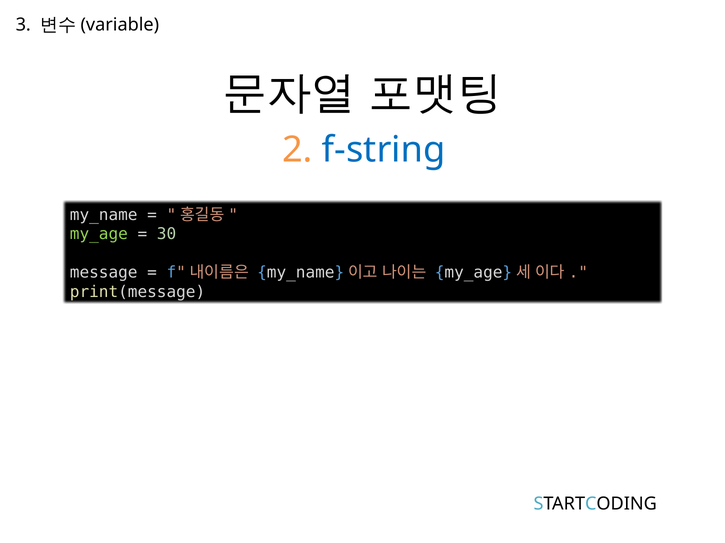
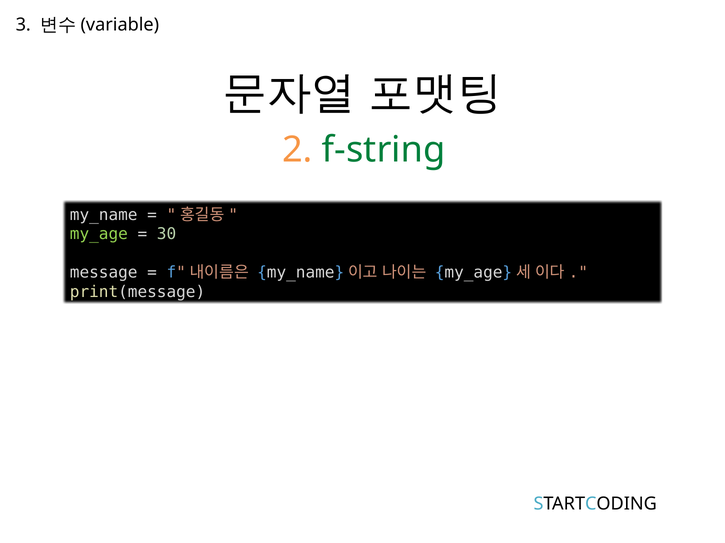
f-string colour: blue -> green
